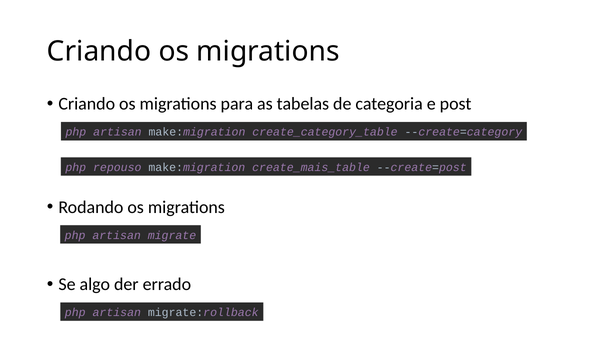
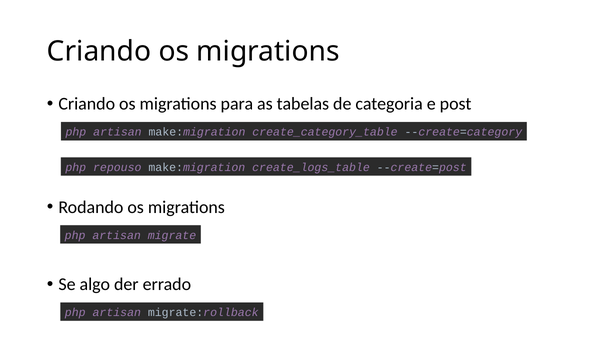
create_mais_table: create_mais_table -> create_logs_table
